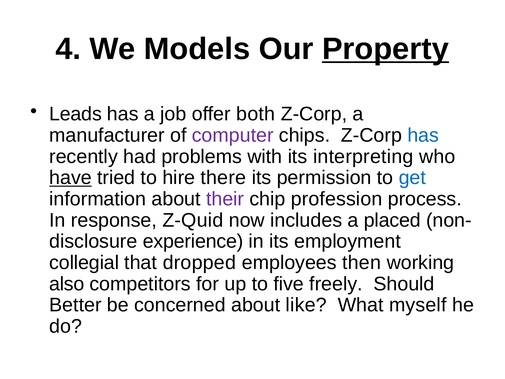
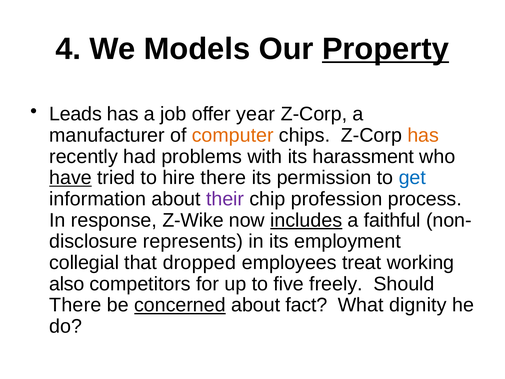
both: both -> year
computer colour: purple -> orange
has at (423, 135) colour: blue -> orange
interpreting: interpreting -> harassment
Z-Quid: Z-Quid -> Z-Wike
includes underline: none -> present
placed: placed -> faithful
experience: experience -> represents
then: then -> treat
Better at (75, 305): Better -> There
concerned underline: none -> present
like: like -> fact
myself: myself -> dignity
